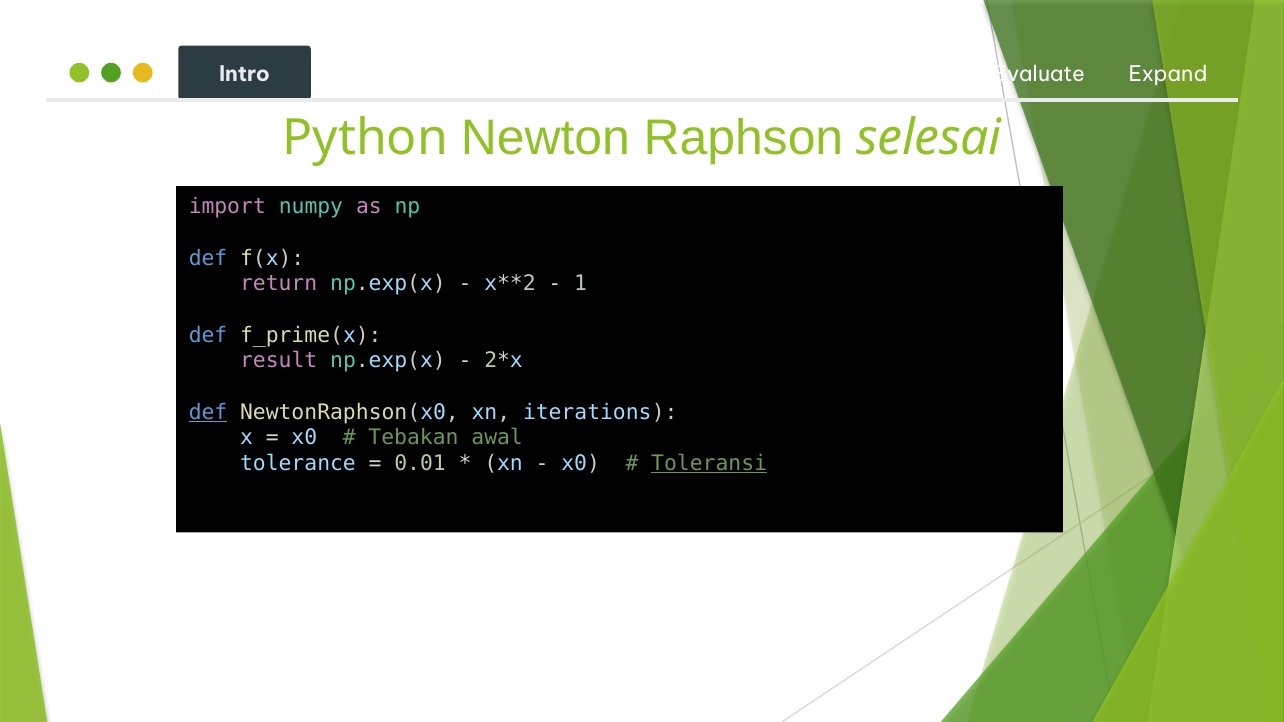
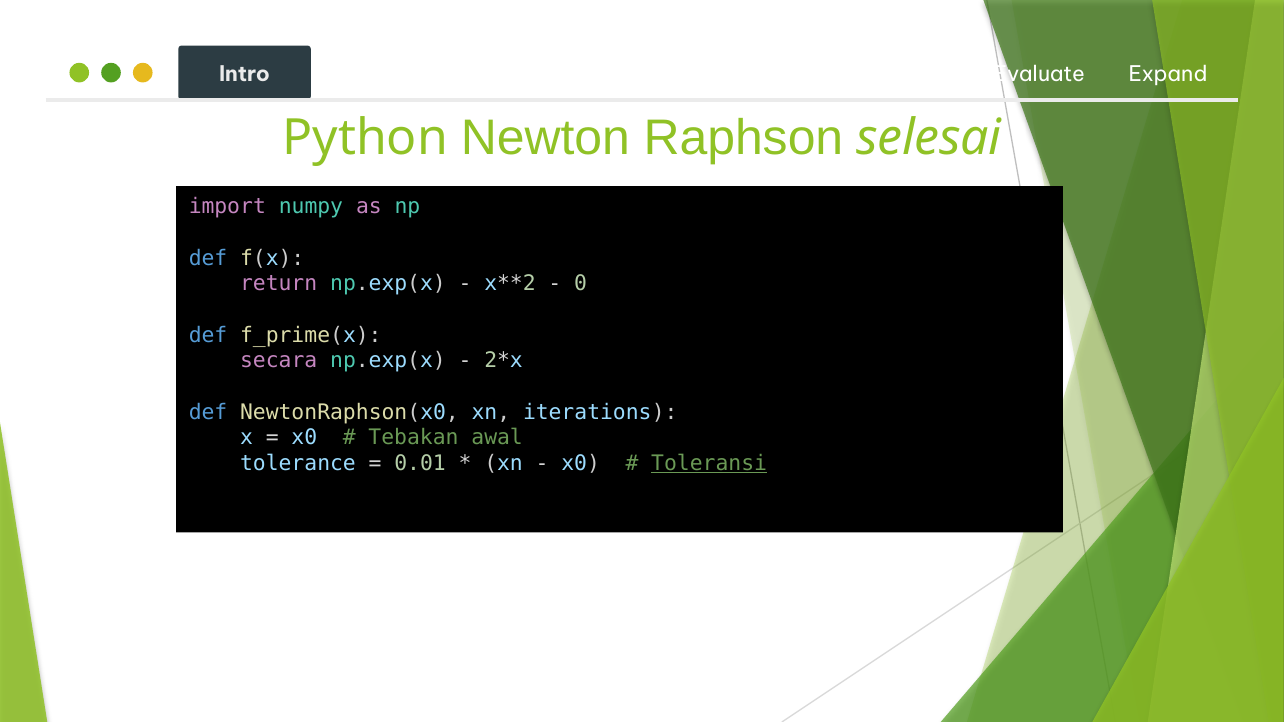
1: 1 -> 0
result: result -> secara
def at (208, 412) underline: present -> none
